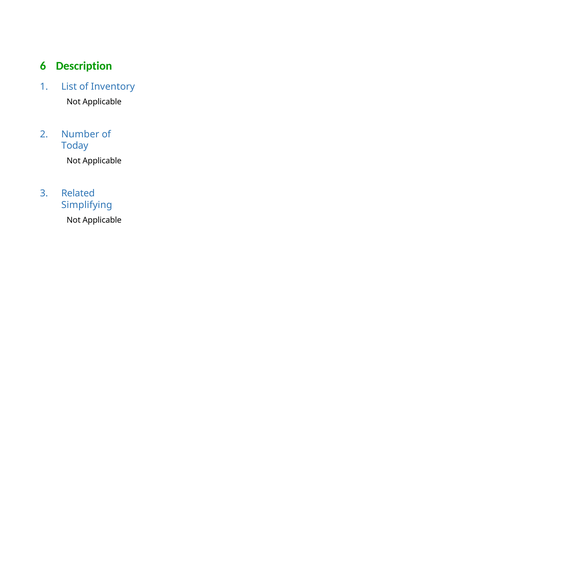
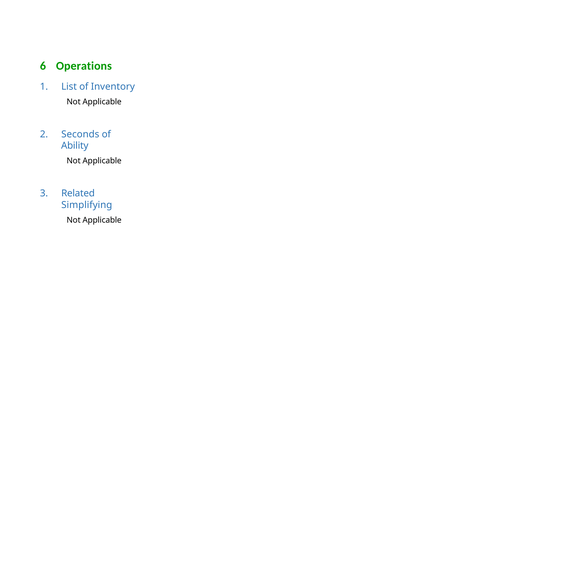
Description: Description -> Operations
Number: Number -> Seconds
Today: Today -> Ability
